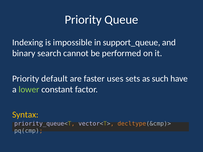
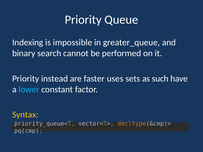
support_queue: support_queue -> greater_queue
default: default -> instead
lower colour: light green -> light blue
